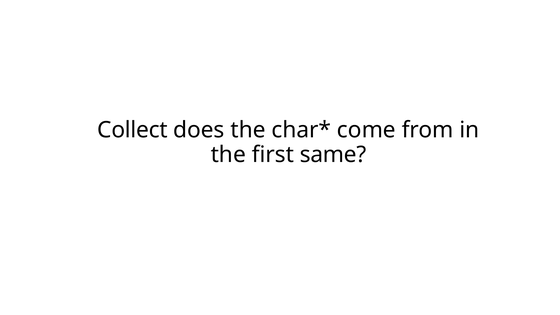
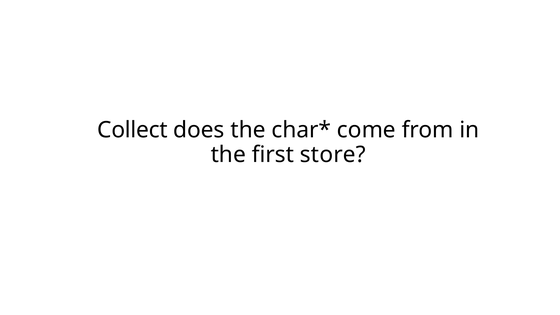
same: same -> store
